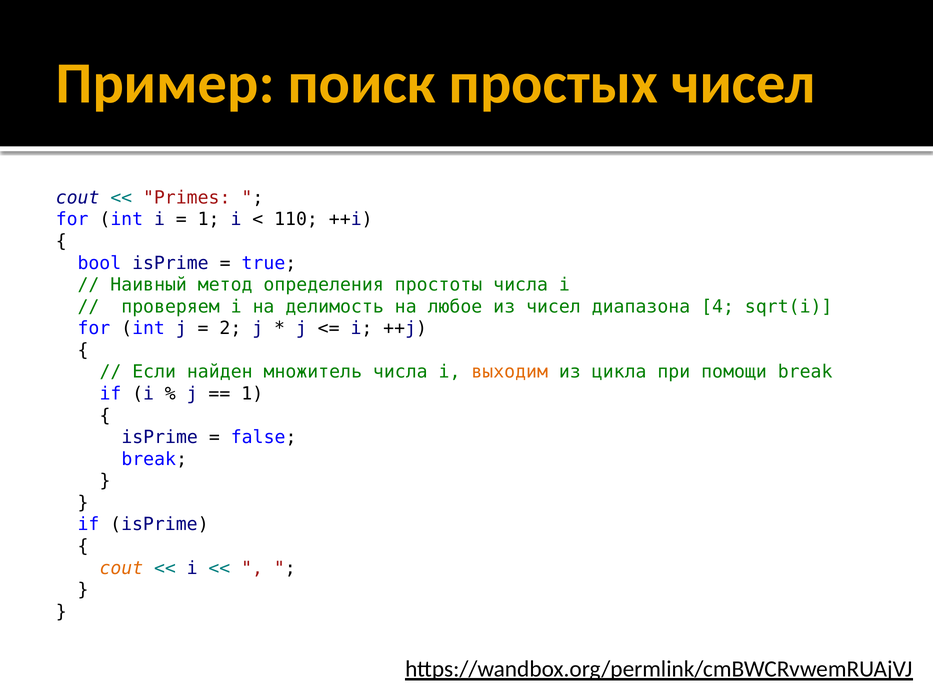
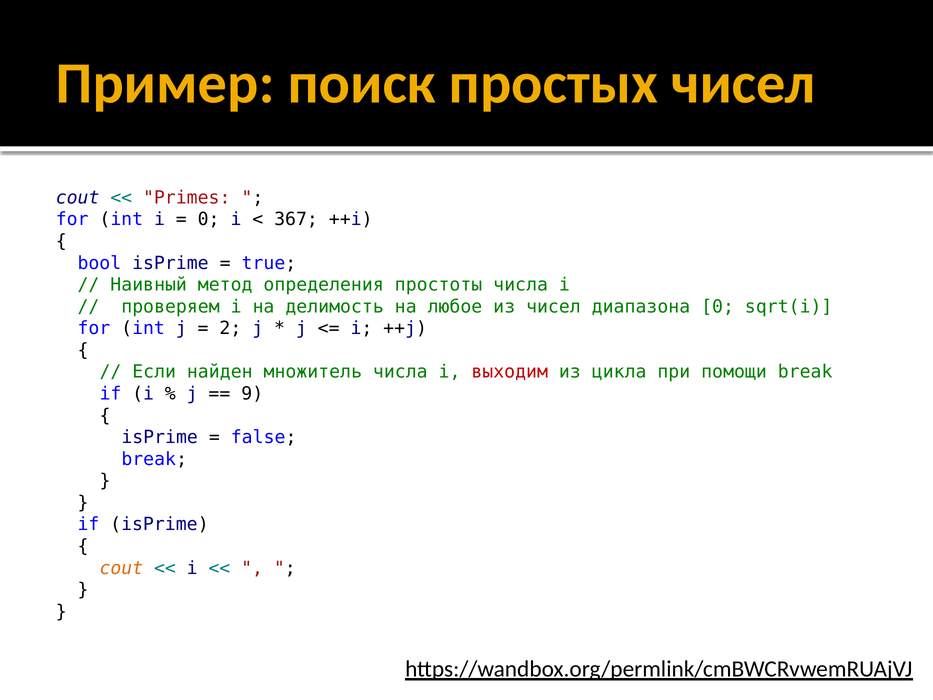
1 at (209, 219): 1 -> 0
110: 110 -> 367
диапазона 4: 4 -> 0
выходим colour: orange -> red
1 at (252, 394): 1 -> 9
